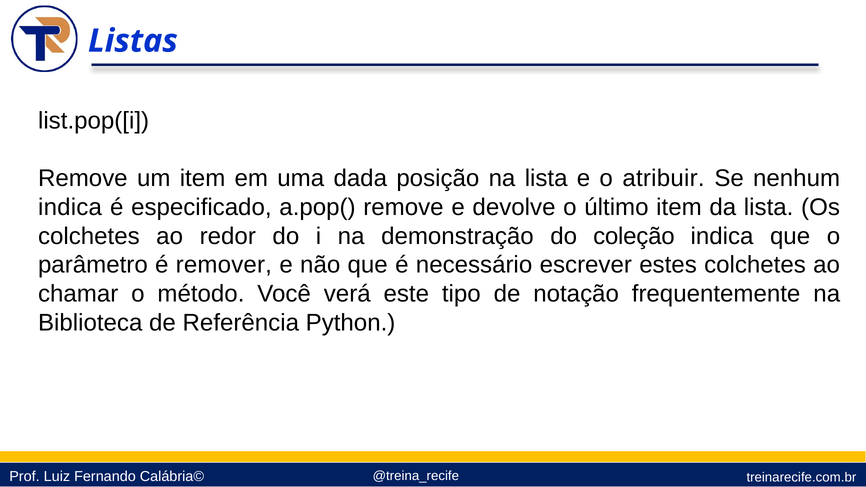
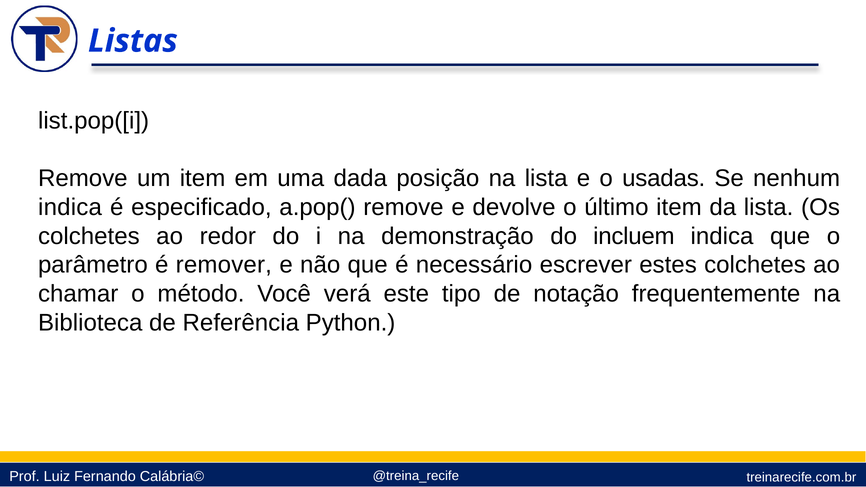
atribuir: atribuir -> usadas
coleção: coleção -> incluem
